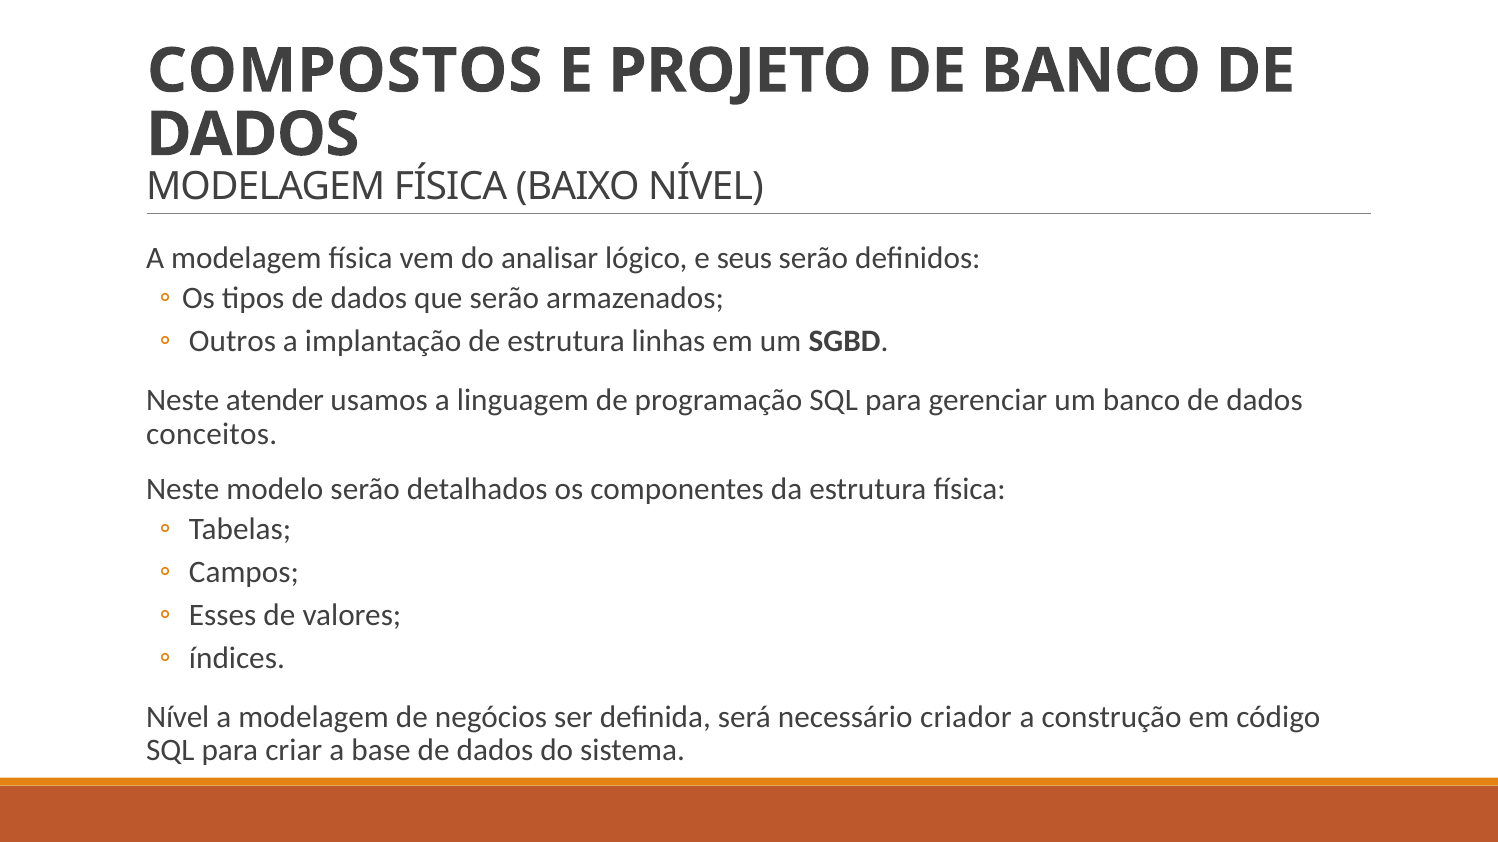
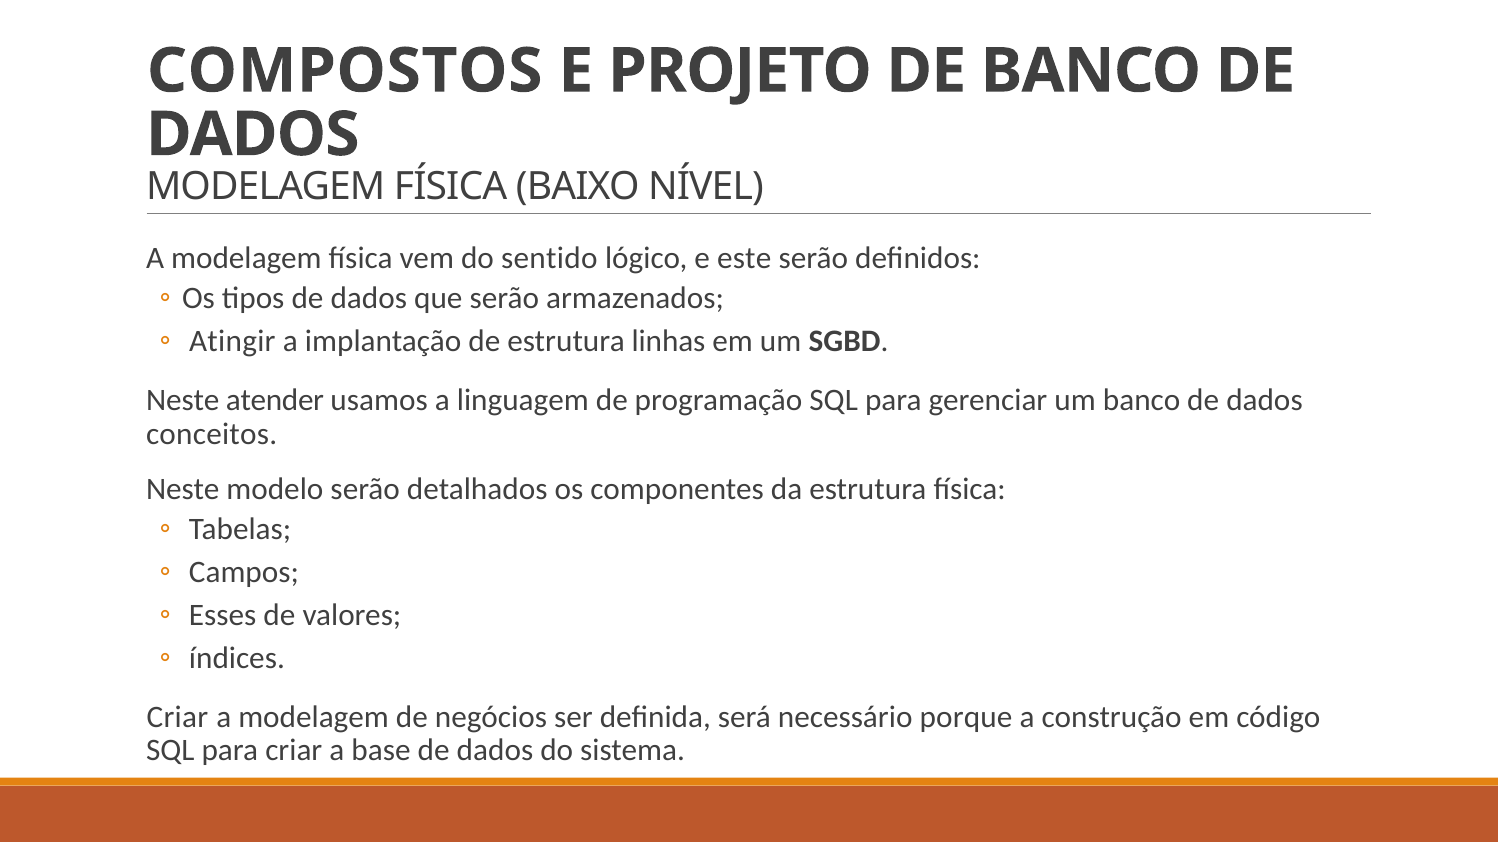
analisar: analisar -> sentido
seus: seus -> este
Outros: Outros -> Atingir
Nível at (178, 717): Nível -> Criar
criador: criador -> porque
